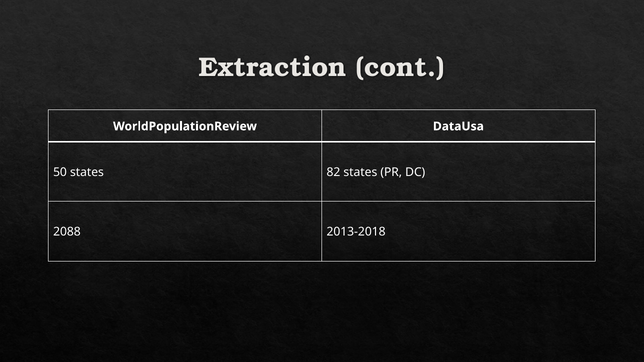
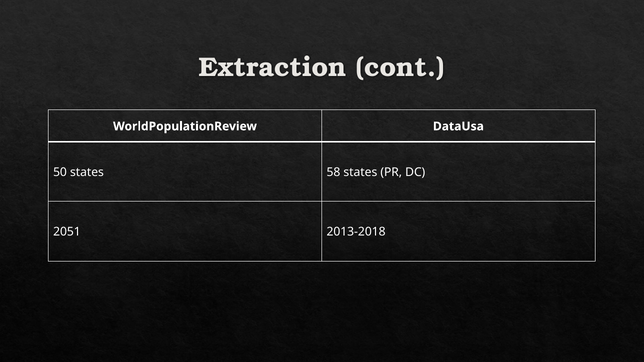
82: 82 -> 58
2088: 2088 -> 2051
